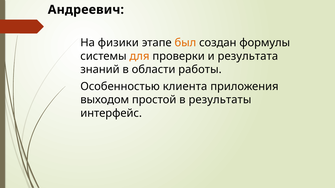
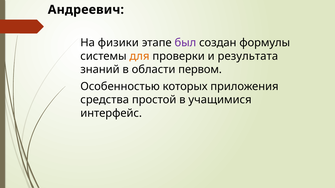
был colour: orange -> purple
работы: работы -> первом
клиента: клиента -> которых
выходом: выходом -> средства
результаты: результаты -> учащимися
